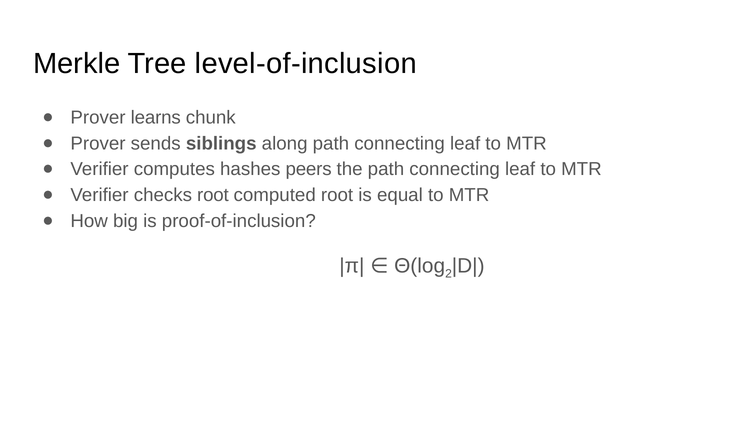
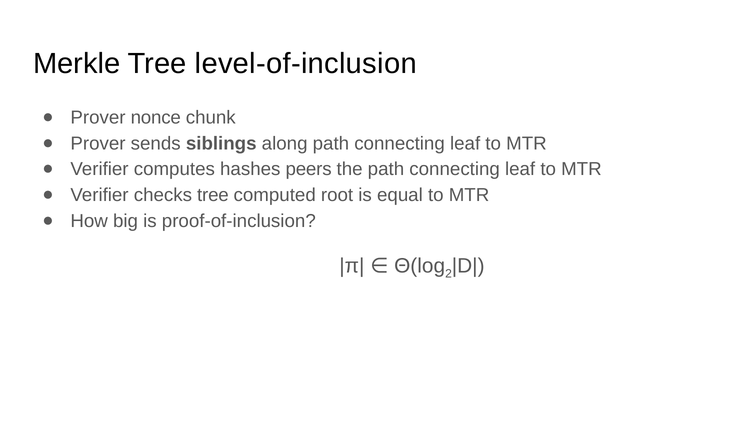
learns: learns -> nonce
checks root: root -> tree
